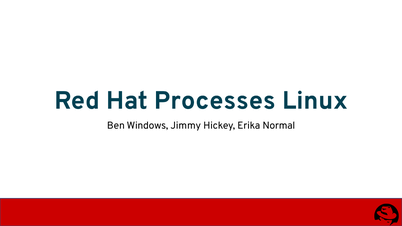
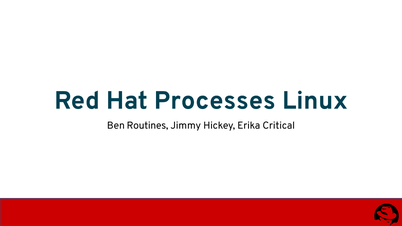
Windows: Windows -> Routines
Normal: Normal -> Critical
